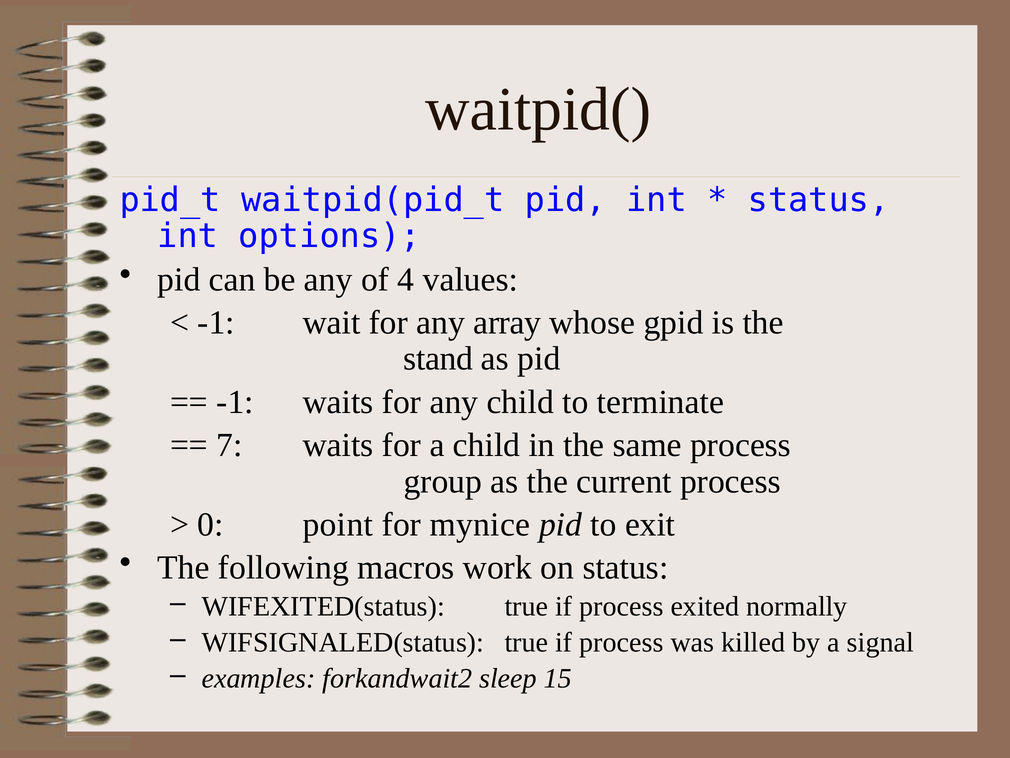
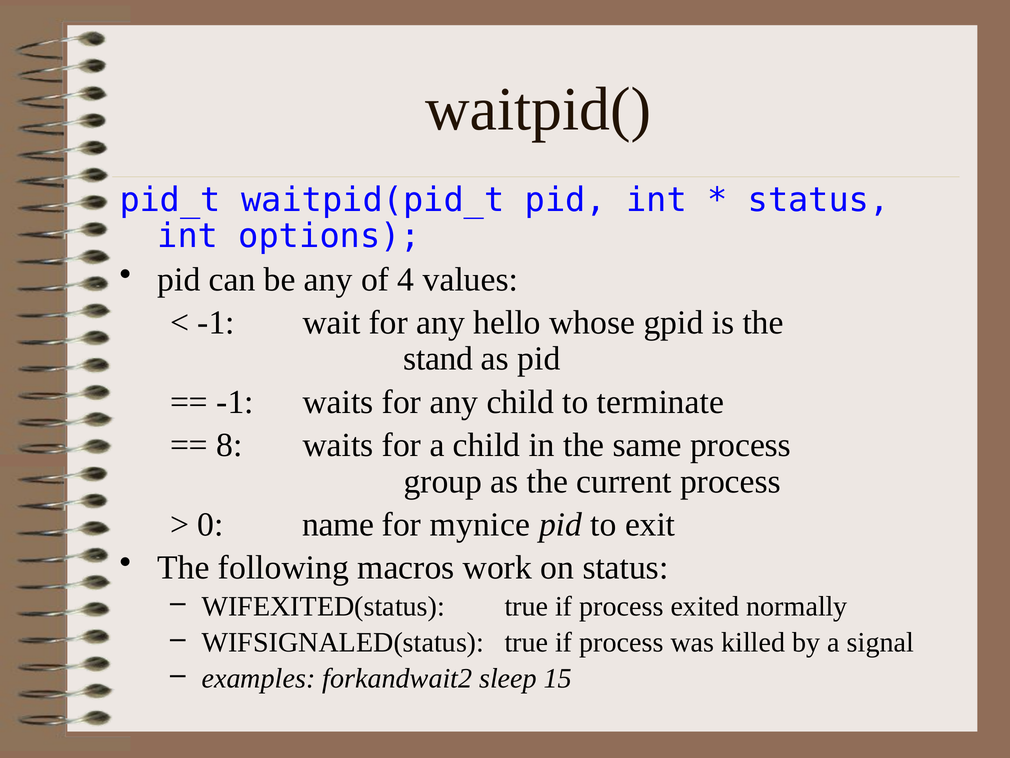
array: array -> hello
7: 7 -> 8
point: point -> name
